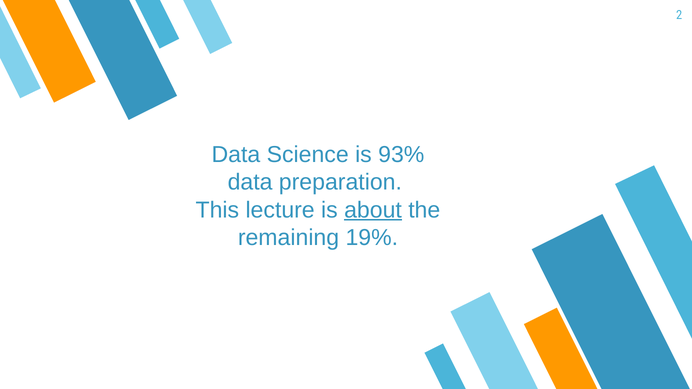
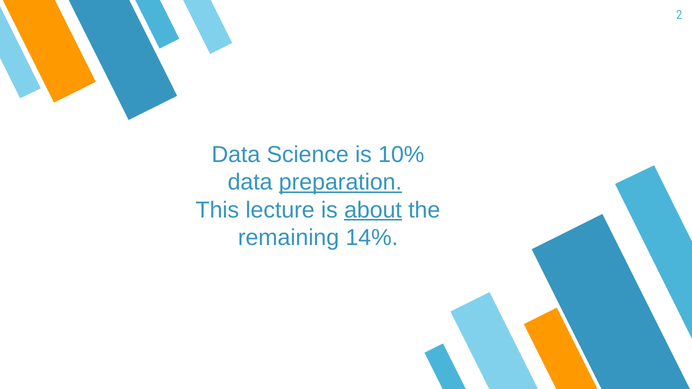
93%: 93% -> 10%
preparation underline: none -> present
19%: 19% -> 14%
